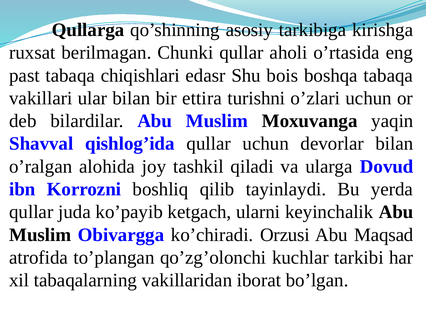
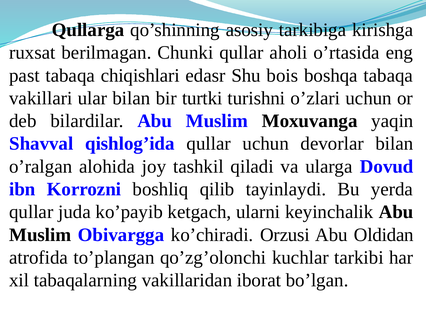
ettira: ettira -> turtki
Maqsad: Maqsad -> Oldidan
